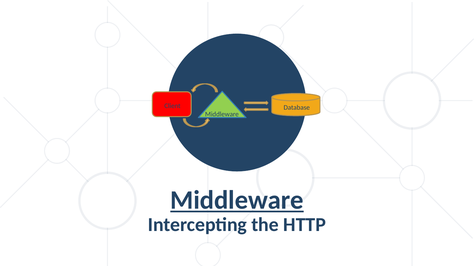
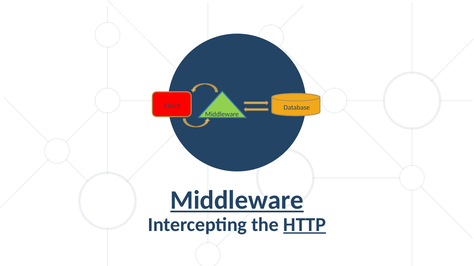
HTTP underline: none -> present
